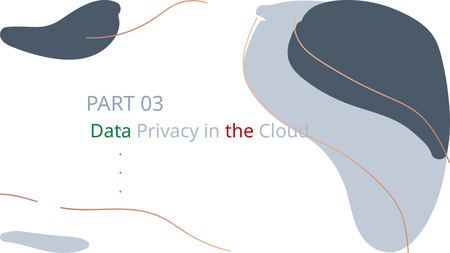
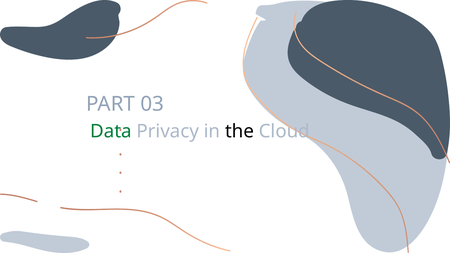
the colour: red -> black
